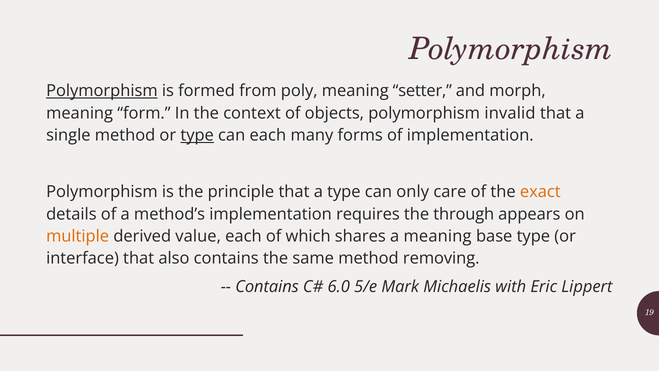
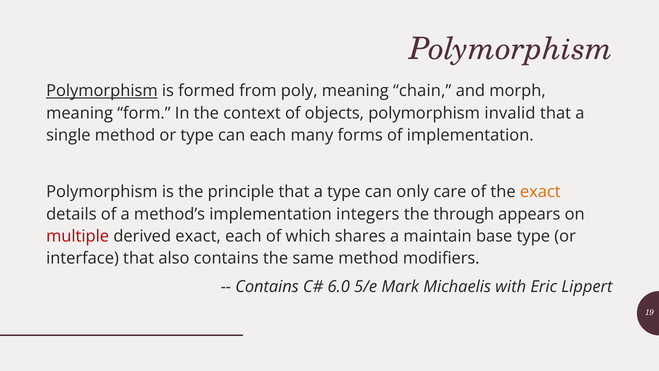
setter: setter -> chain
type at (197, 135) underline: present -> none
requires: requires -> integers
multiple colour: orange -> red
derived value: value -> exact
a meaning: meaning -> maintain
removing: removing -> modifiers
